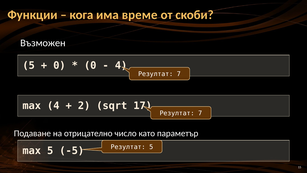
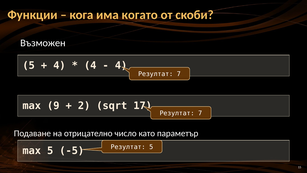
време: време -> когато
0 at (59, 65): 0 -> 4
0 at (90, 65): 0 -> 4
max 4: 4 -> 9
